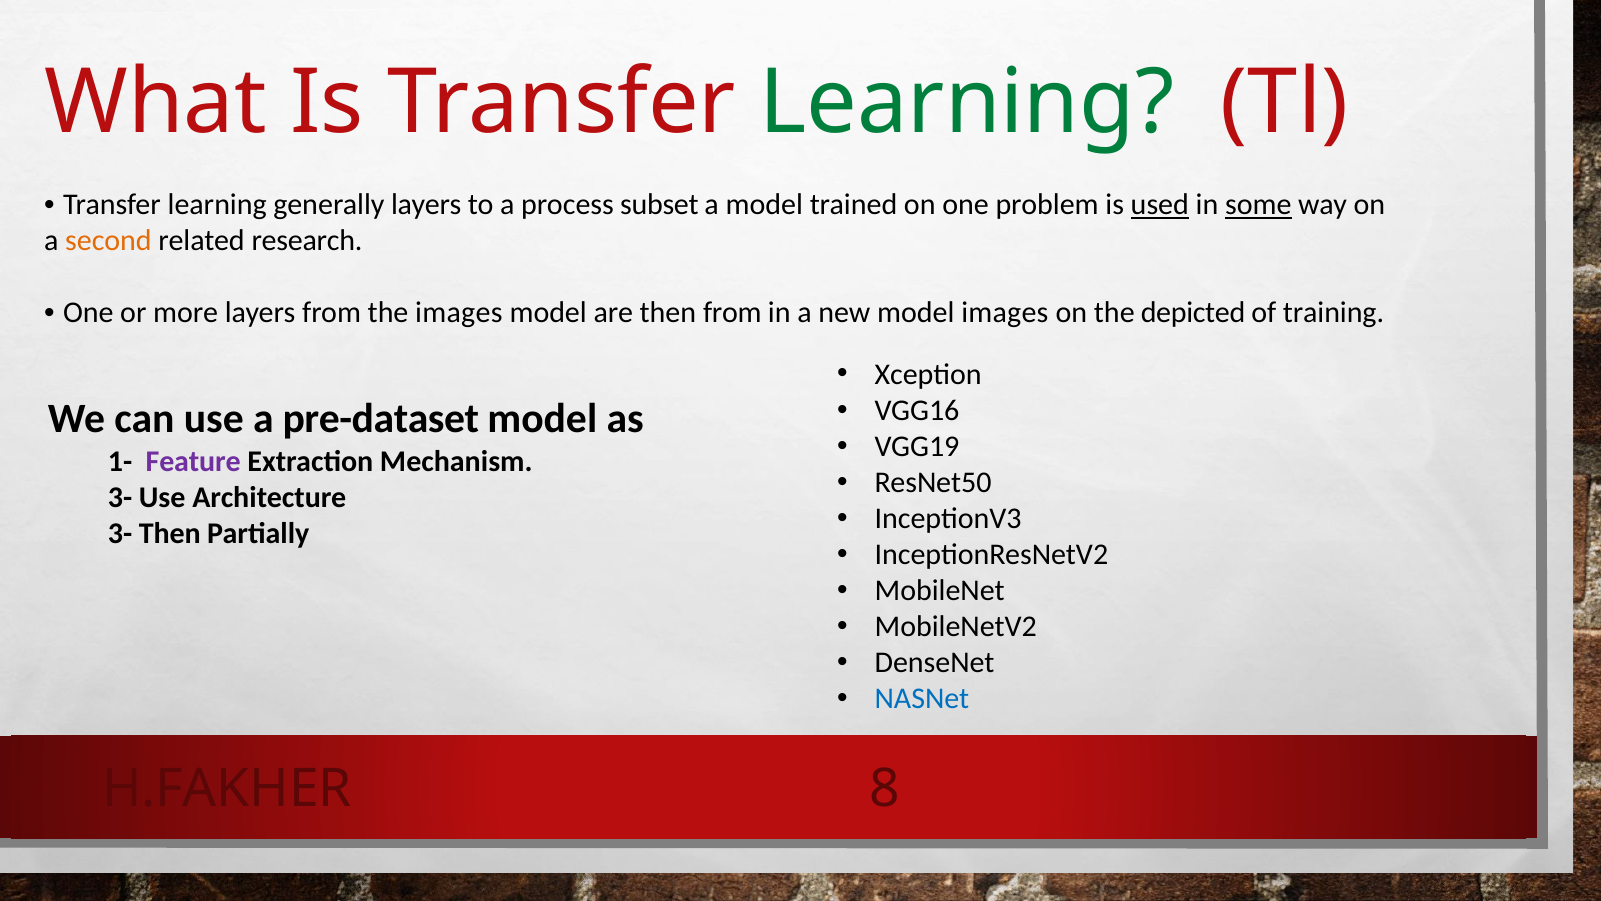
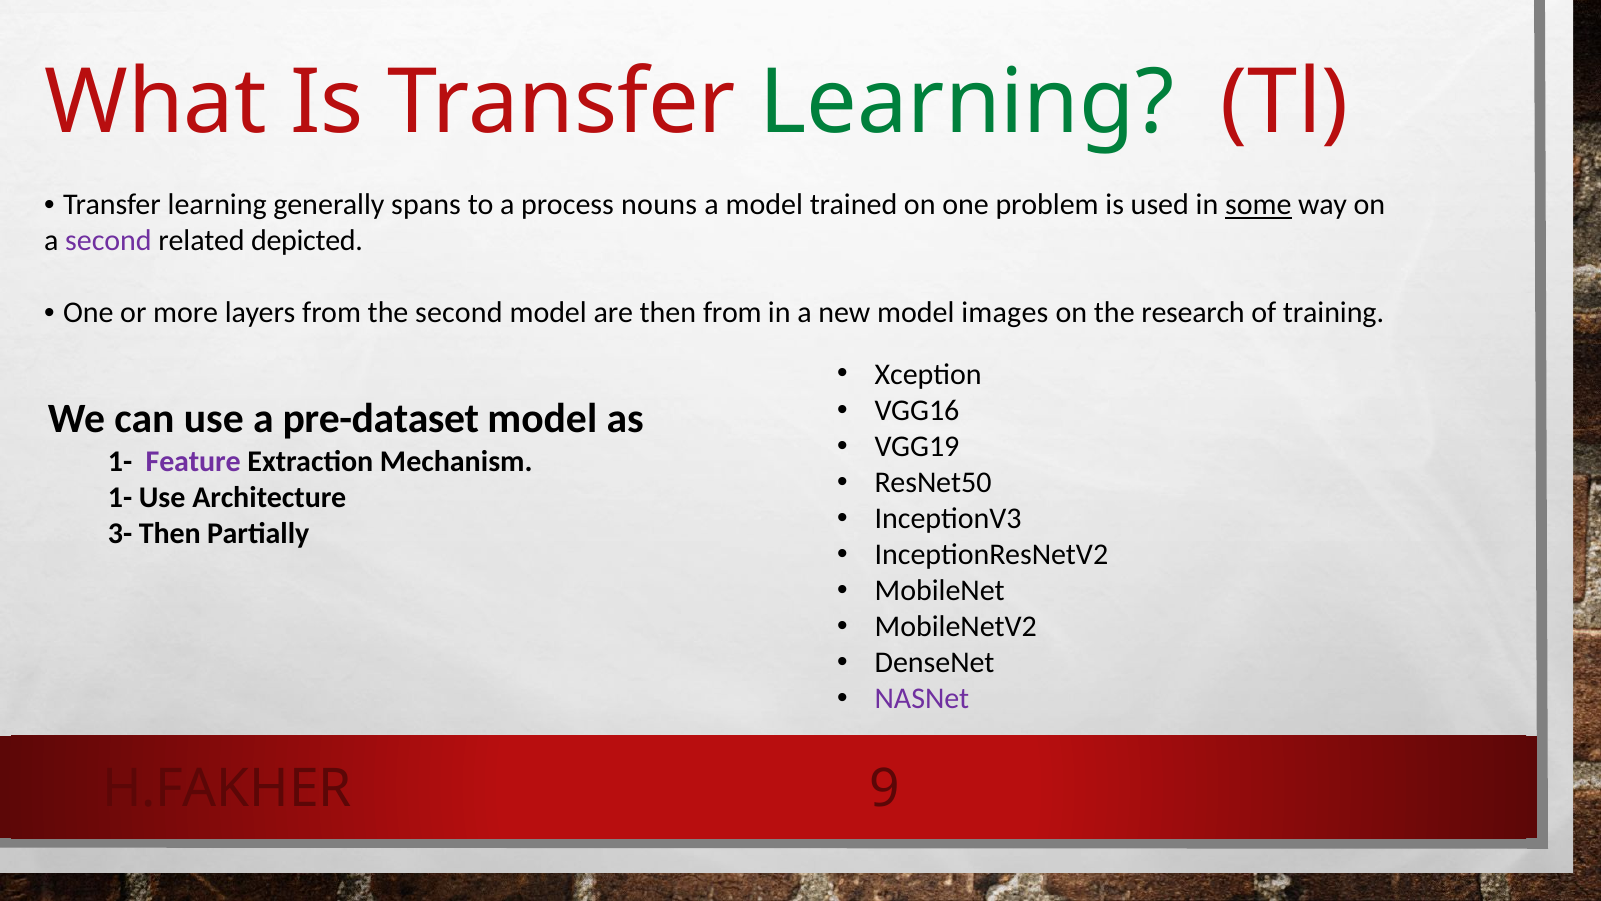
generally layers: layers -> spans
subset: subset -> nouns
used underline: present -> none
second at (108, 241) colour: orange -> purple
research: research -> depicted
the images: images -> second
depicted: depicted -> research
3- at (120, 497): 3- -> 1-
NASNet colour: blue -> purple
8: 8 -> 9
